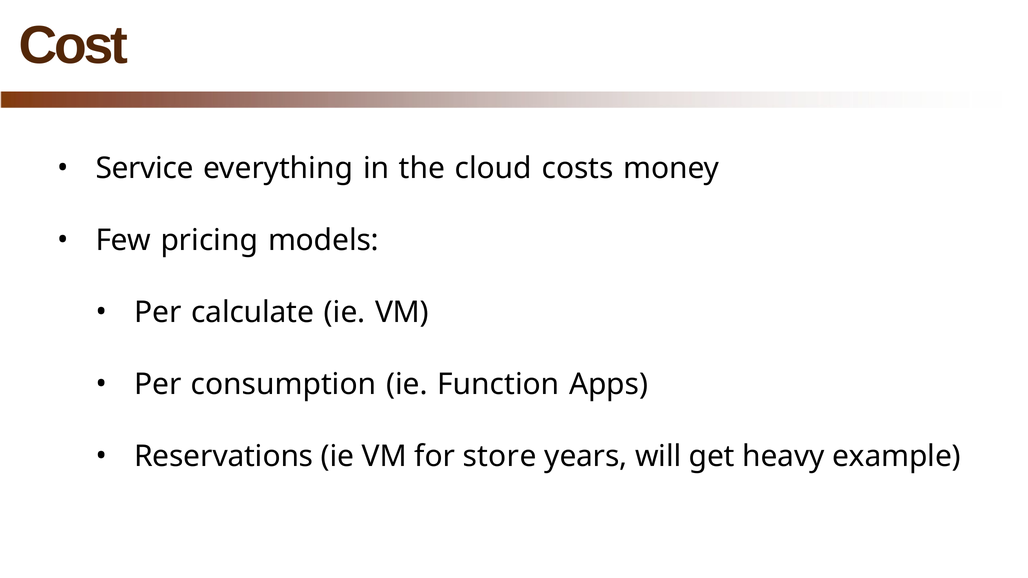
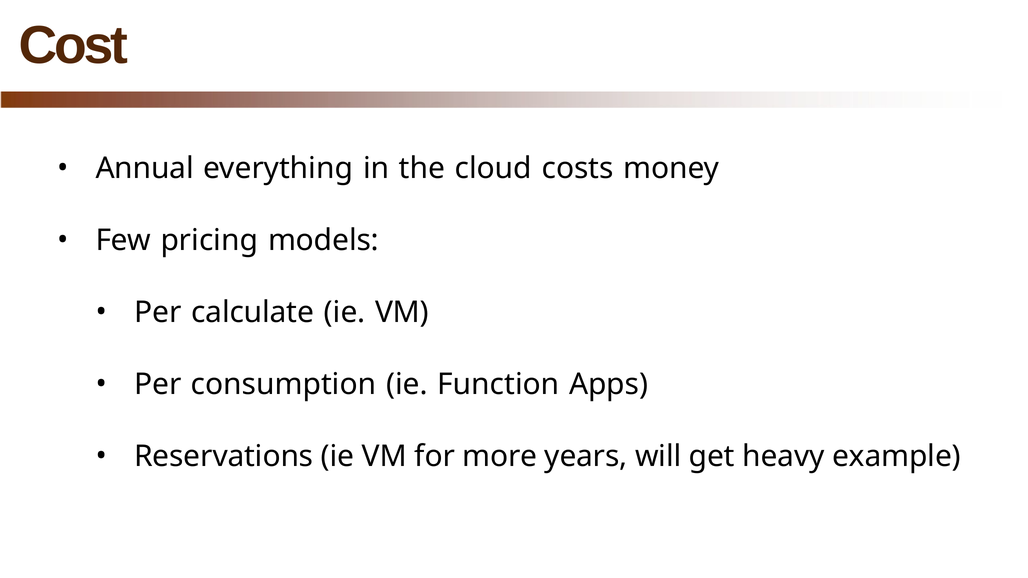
Service: Service -> Annual
store: store -> more
